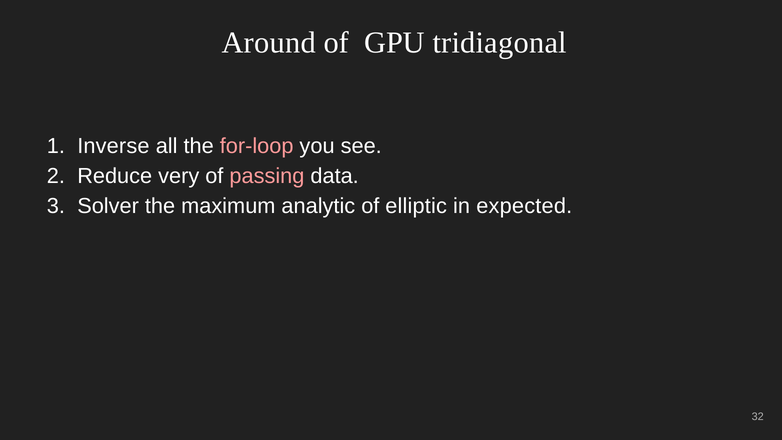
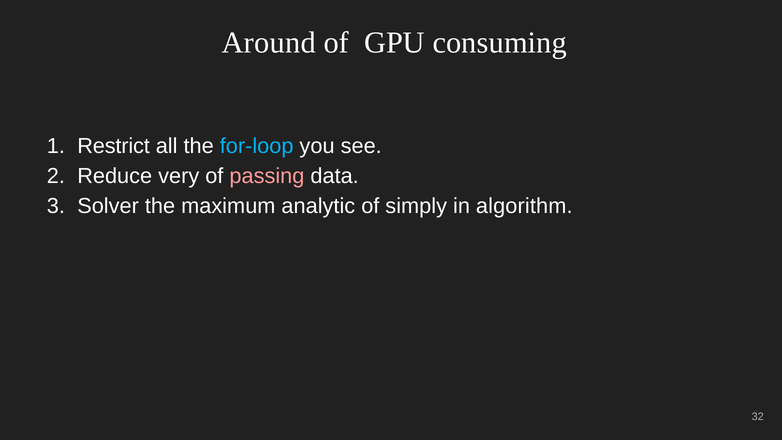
tridiagonal: tridiagonal -> consuming
Inverse: Inverse -> Restrict
for-loop colour: pink -> light blue
elliptic: elliptic -> simply
expected: expected -> algorithm
